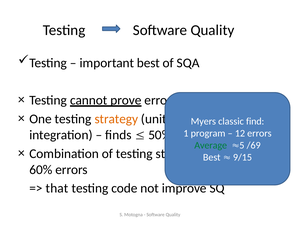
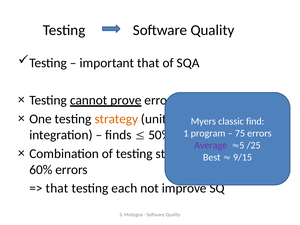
important best: best -> that
12: 12 -> 75
Average colour: green -> purple
/69: /69 -> /25
code: code -> each
